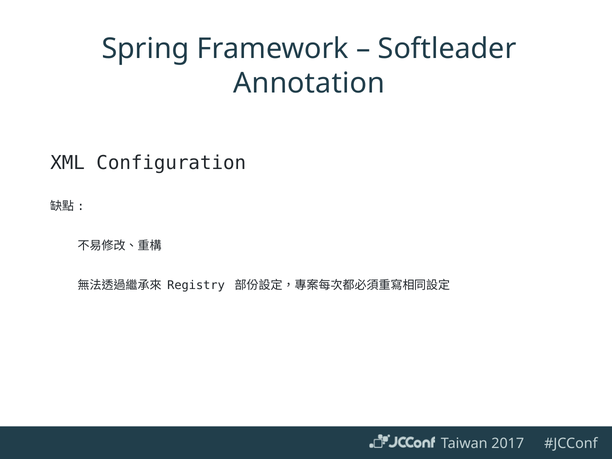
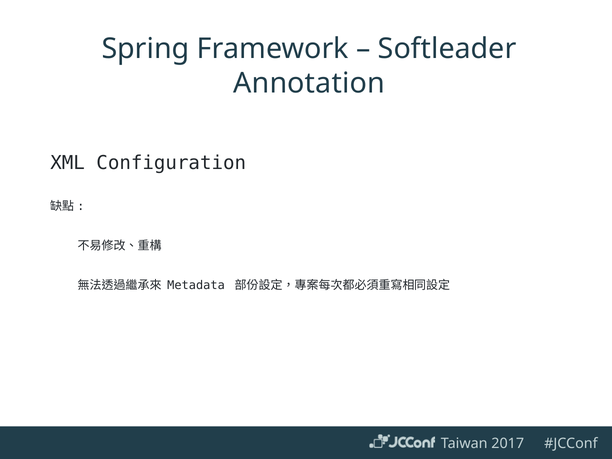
Registry: Registry -> Metadata
